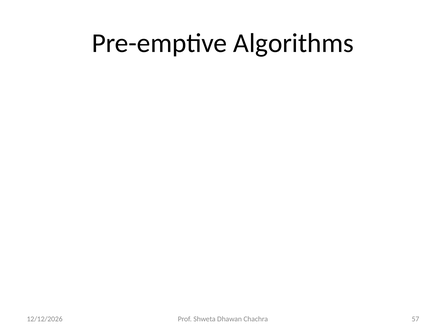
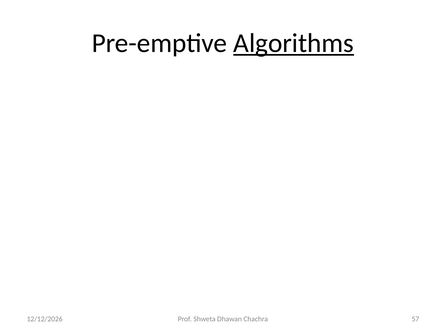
Algorithms underline: none -> present
